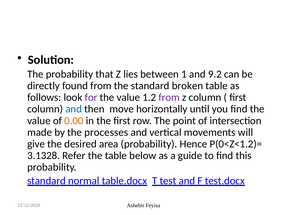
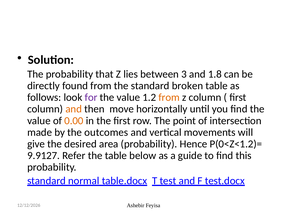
1: 1 -> 3
9.2: 9.2 -> 1.8
from at (169, 98) colour: purple -> orange
and at (74, 109) colour: blue -> orange
processes: processes -> outcomes
3.1328: 3.1328 -> 9.9127
